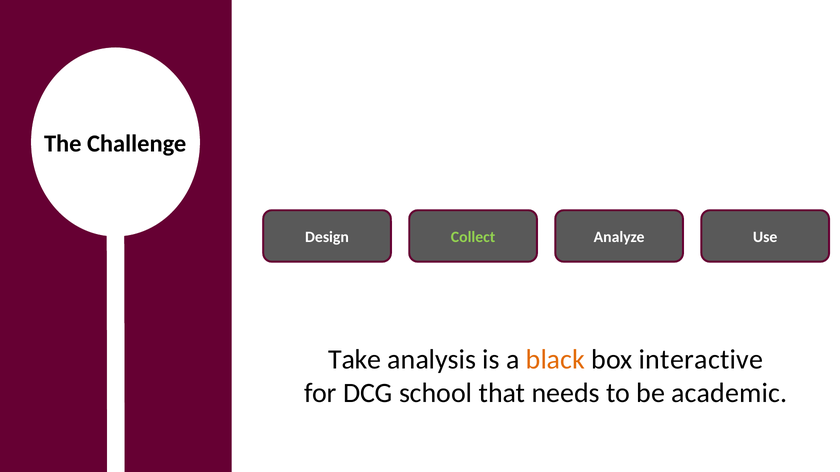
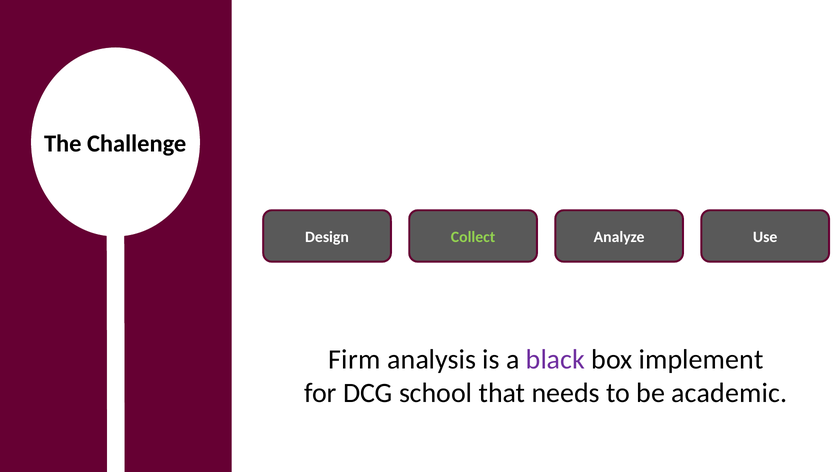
Take: Take -> Firm
black colour: orange -> purple
interactive: interactive -> implement
